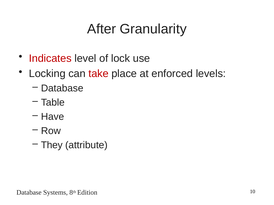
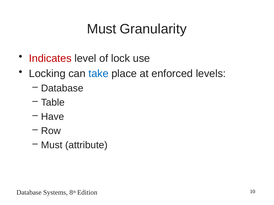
After at (102, 29): After -> Must
take colour: red -> blue
They at (52, 145): They -> Must
